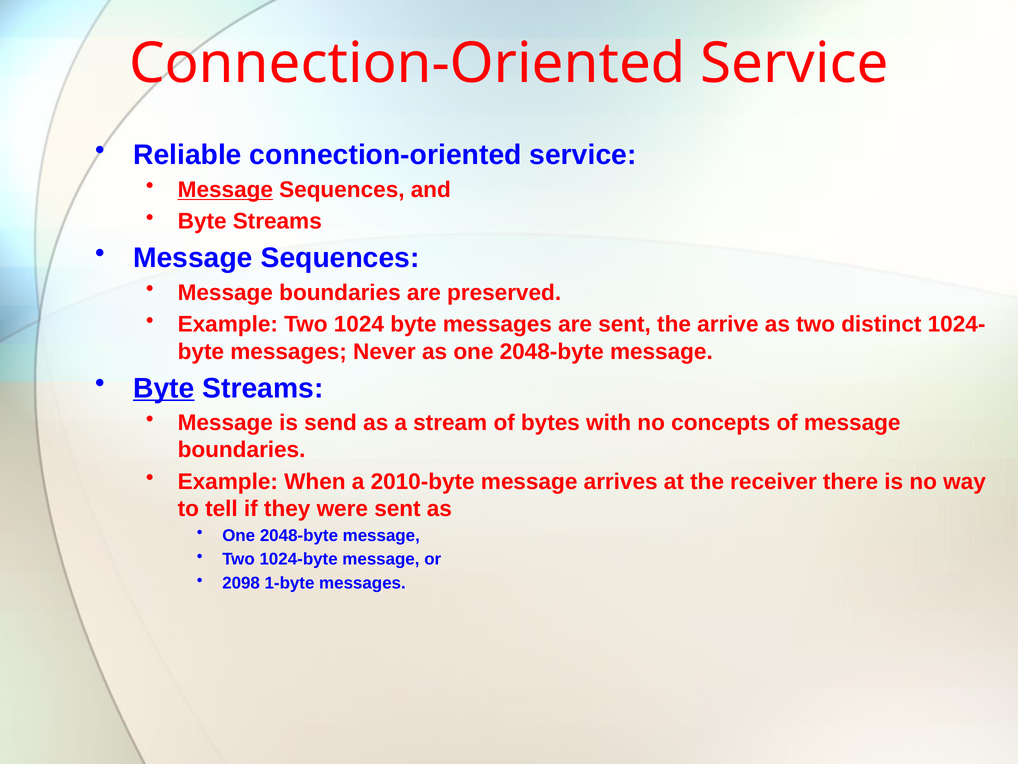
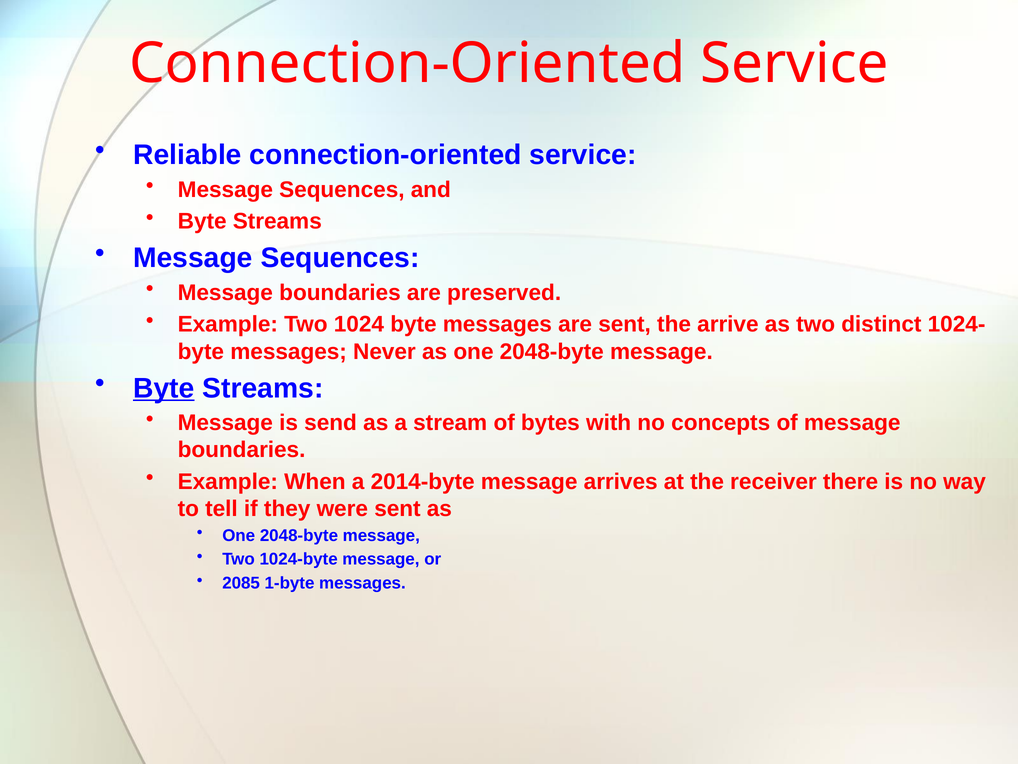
Message at (225, 190) underline: present -> none
2010-byte: 2010-byte -> 2014-byte
2098: 2098 -> 2085
